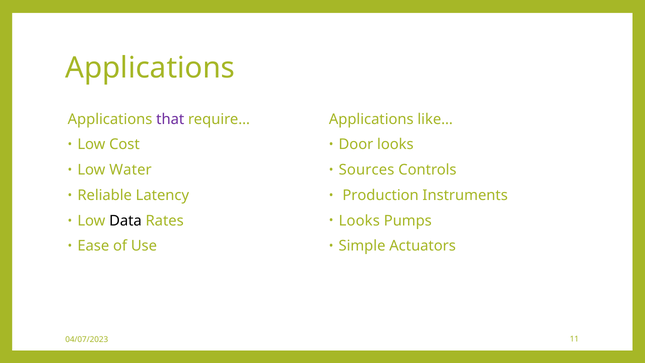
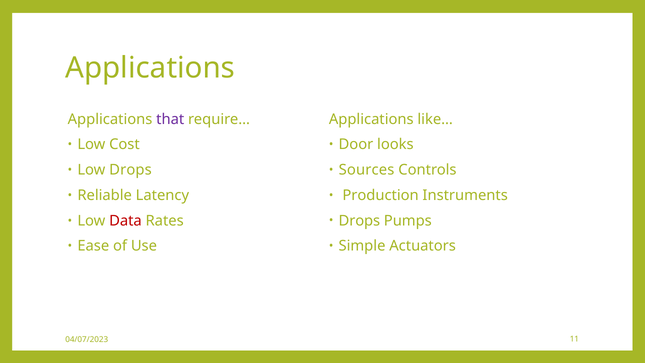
Low Water: Water -> Drops
Looks at (359, 221): Looks -> Drops
Data colour: black -> red
